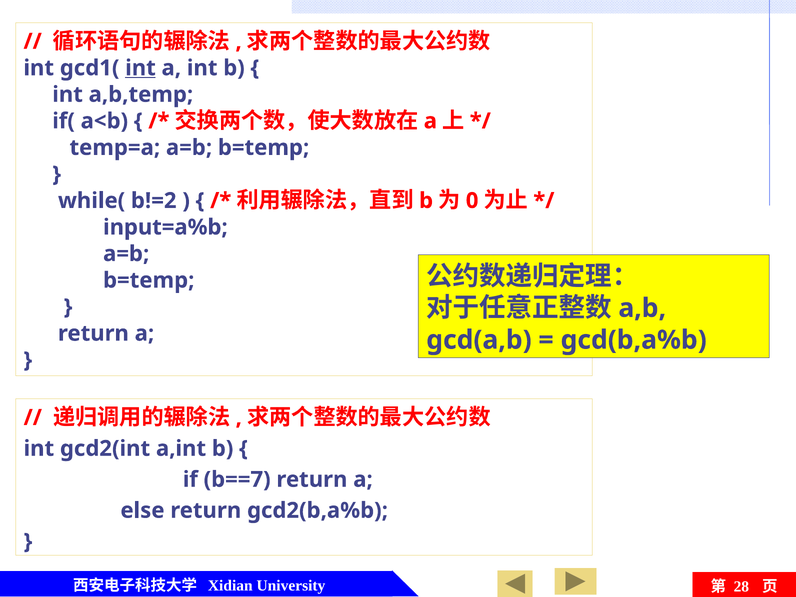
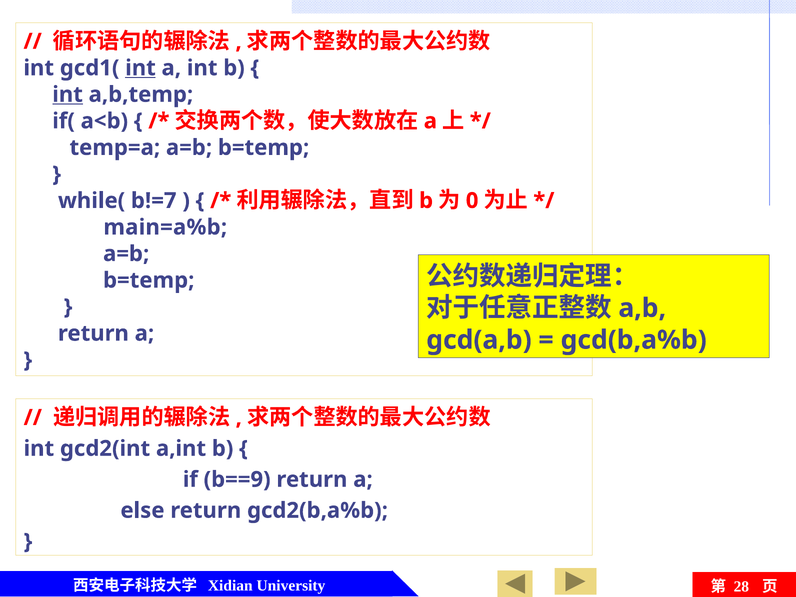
int at (68, 95) underline: none -> present
b!=2: b!=2 -> b!=7
input=a%b: input=a%b -> main=a%b
b==7: b==7 -> b==9
